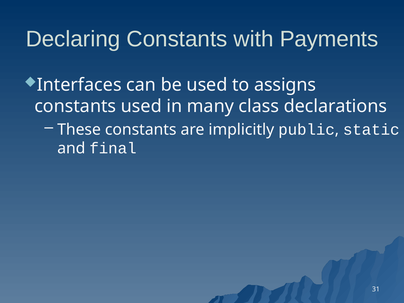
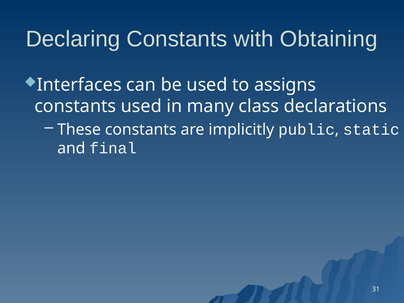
Payments: Payments -> Obtaining
